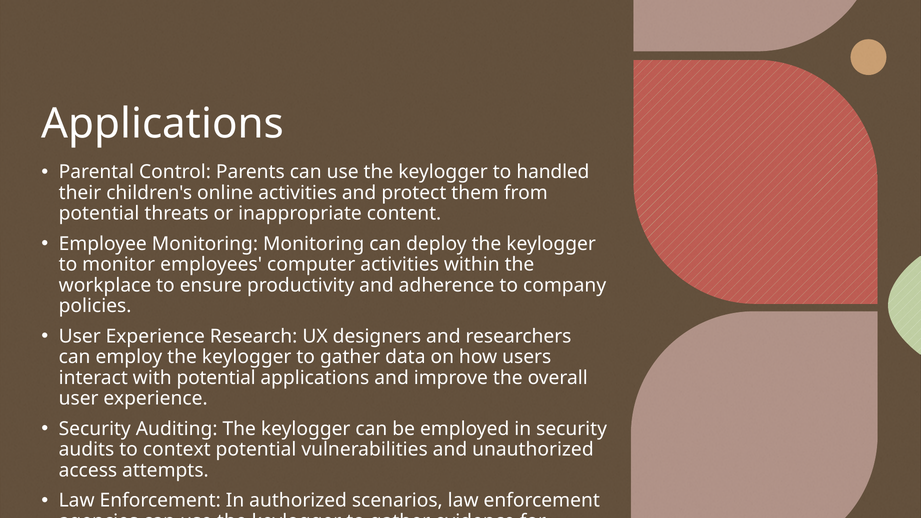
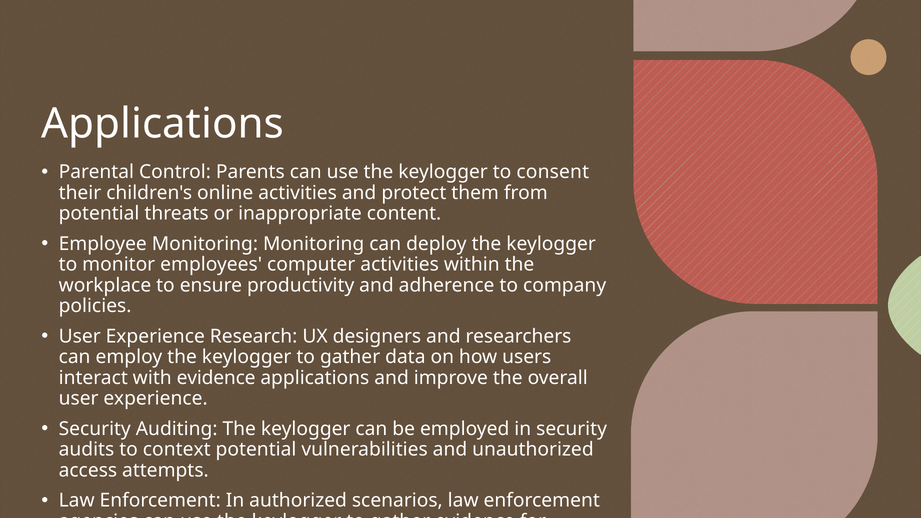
handled: handled -> consent
with potential: potential -> evidence
